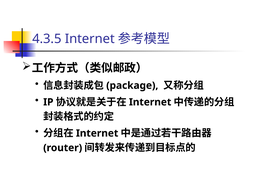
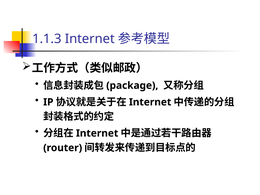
4.3.5: 4.3.5 -> 1.1.3
